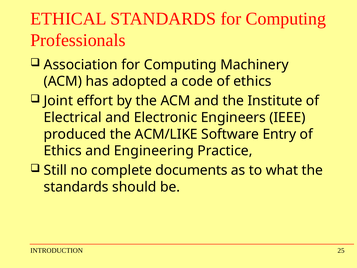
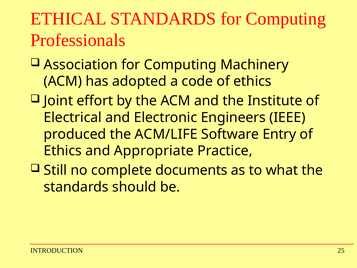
ACM/LIKE: ACM/LIKE -> ACM/LIFE
Engineering: Engineering -> Appropriate
